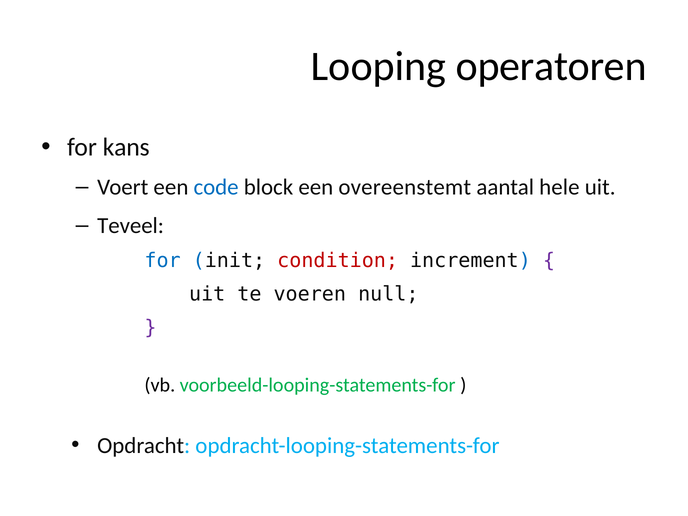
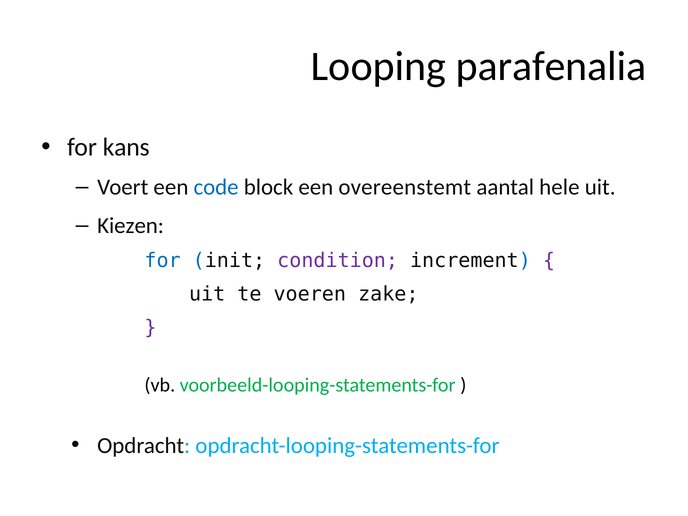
operatoren: operatoren -> parafenalia
Teveel: Teveel -> Kiezen
condition colour: red -> purple
null: null -> zake
